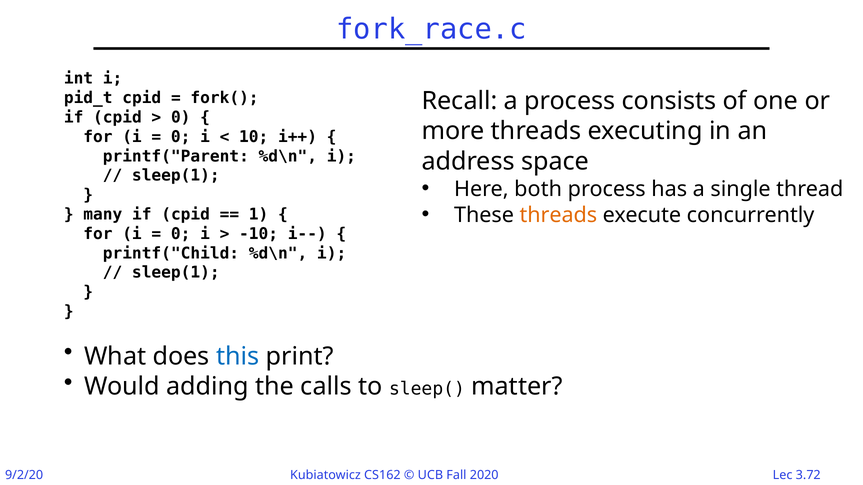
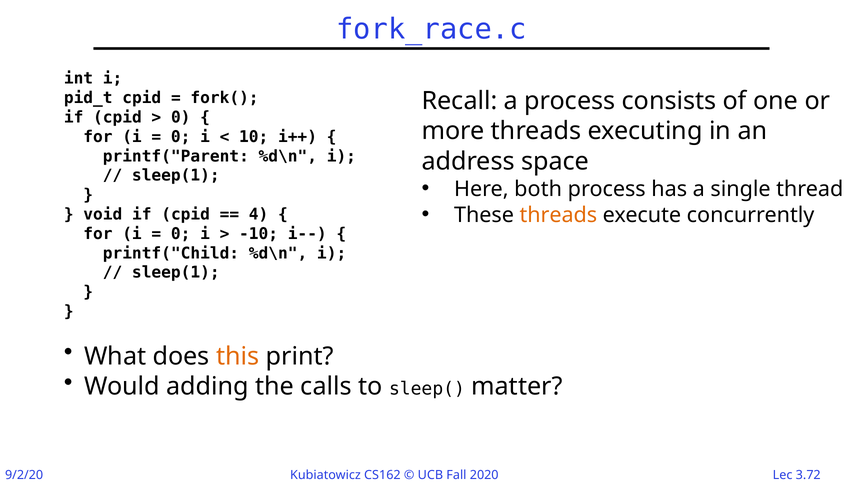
many: many -> void
1: 1 -> 4
this colour: blue -> orange
